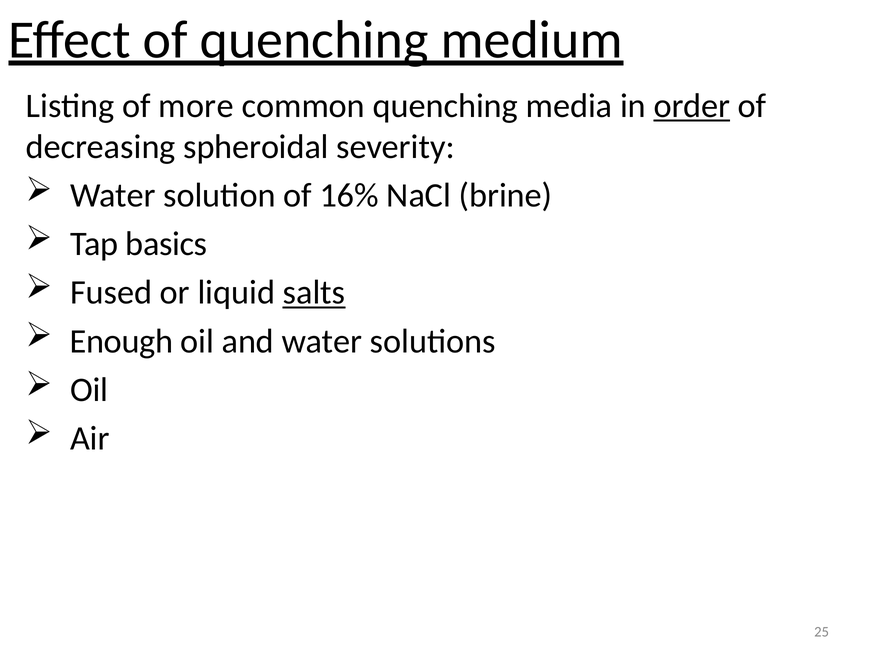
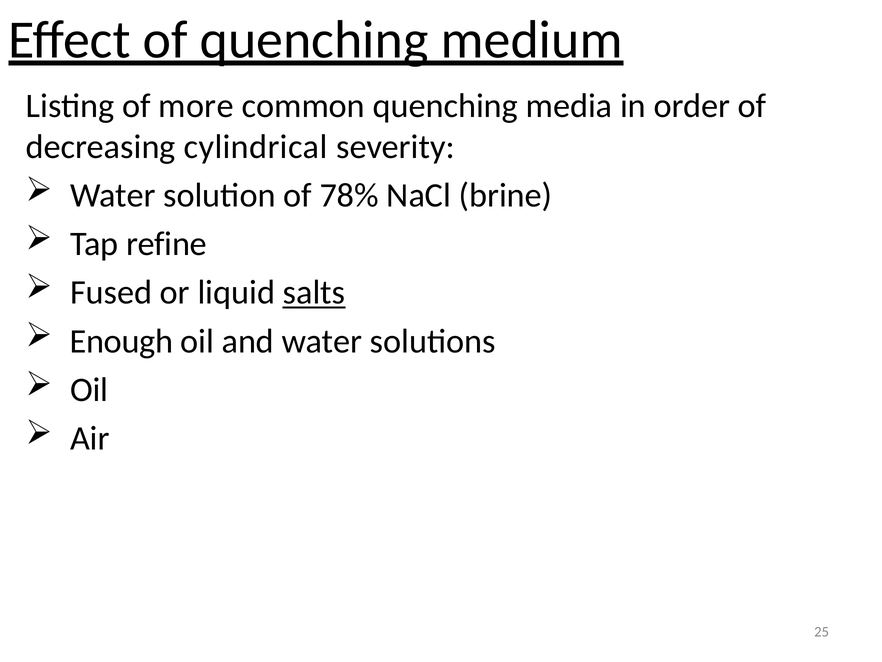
order underline: present -> none
spheroidal: spheroidal -> cylindrical
16%: 16% -> 78%
basics: basics -> refine
